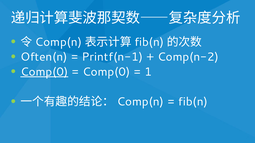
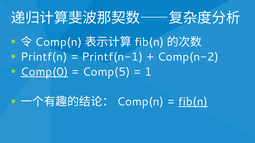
Often(n: Often(n -> Printf(n
Comp(0 at (106, 72): Comp(0 -> Comp(5
fib(n underline: none -> present
